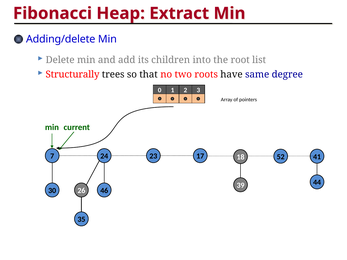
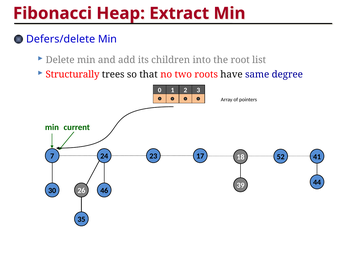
Adding/delete: Adding/delete -> Defers/delete
